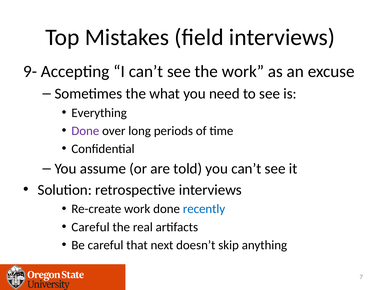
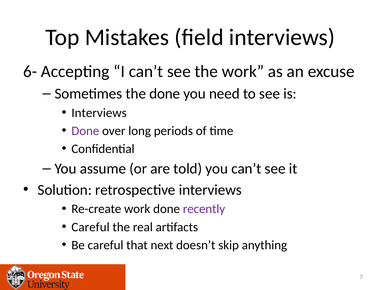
9-: 9- -> 6-
the what: what -> done
Everything at (99, 113): Everything -> Interviews
recently colour: blue -> purple
